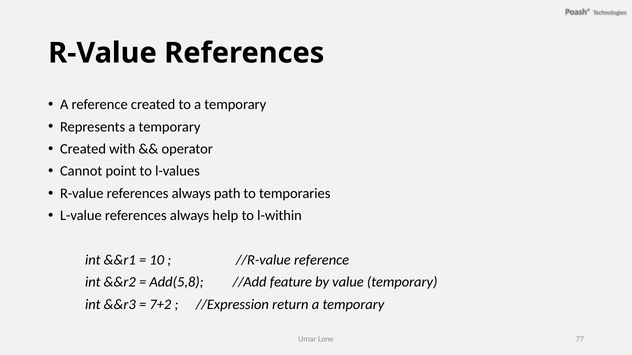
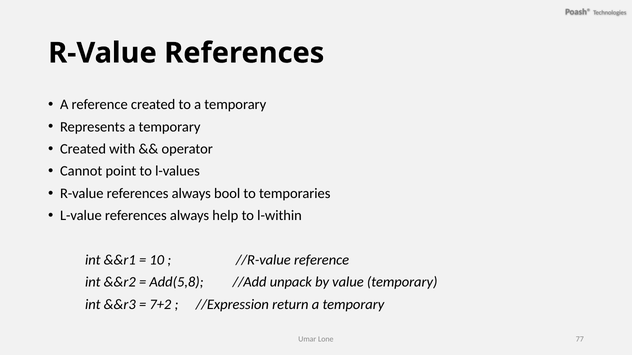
path: path -> bool
feature: feature -> unpack
